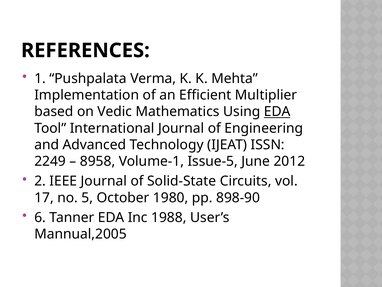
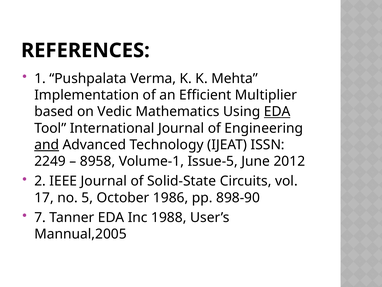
and underline: none -> present
1980: 1980 -> 1986
6: 6 -> 7
